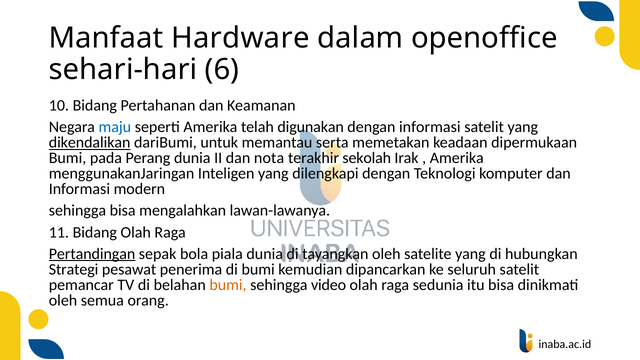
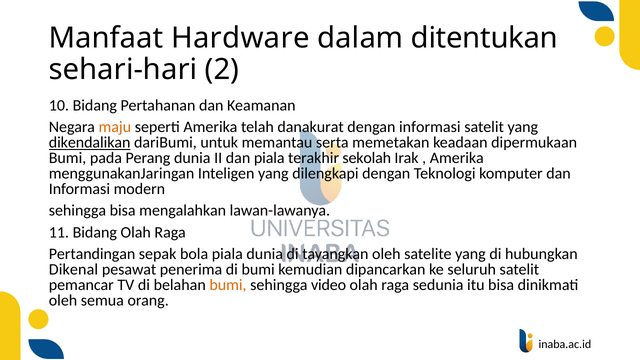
openoffice: openoffice -> ditentukan
6: 6 -> 2
maju colour: blue -> orange
digunakan: digunakan -> danakurat
dan nota: nota -> piala
Pertandingan underline: present -> none
Strategi: Strategi -> Dikenal
